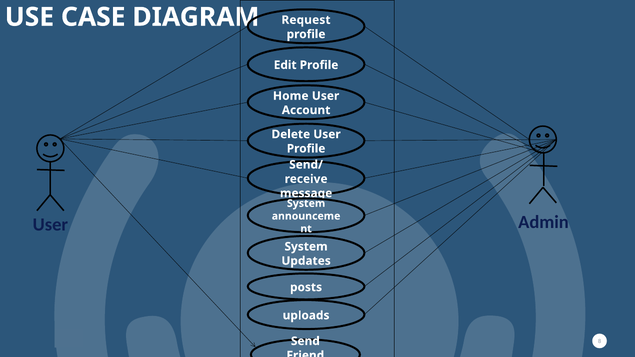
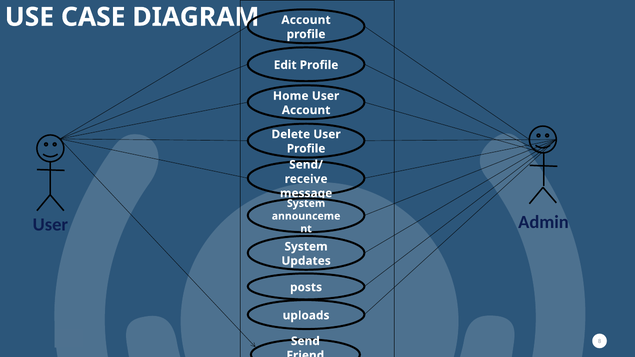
Request at (306, 20): Request -> Account
